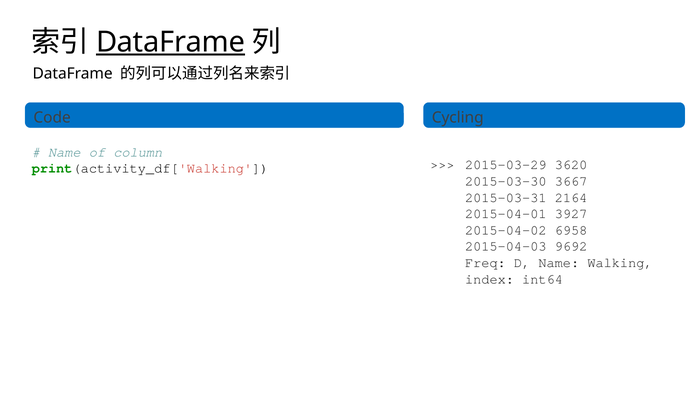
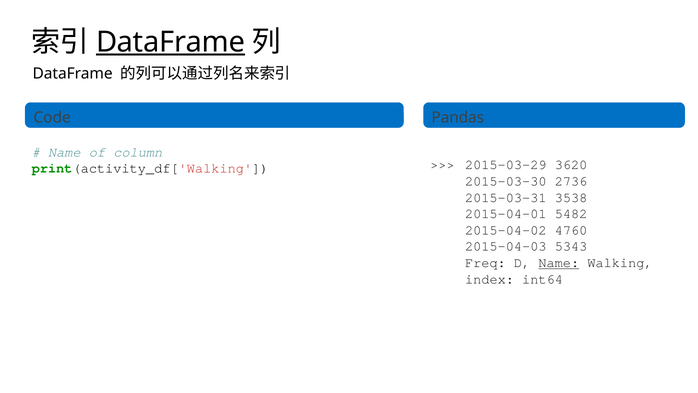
Cycling: Cycling -> Pandas
3667: 3667 -> 2736
2164: 2164 -> 3538
3927: 3927 -> 5482
6958: 6958 -> 4760
9692: 9692 -> 5343
Name at (559, 263) underline: none -> present
